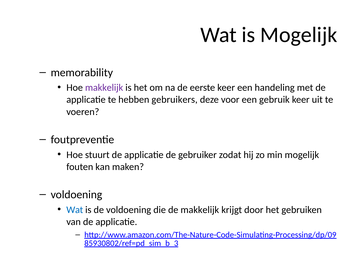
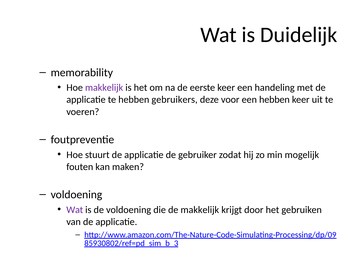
is Mogelijk: Mogelijk -> Duidelijk
een gebruik: gebruik -> hebben
Wat at (75, 209) colour: blue -> purple
